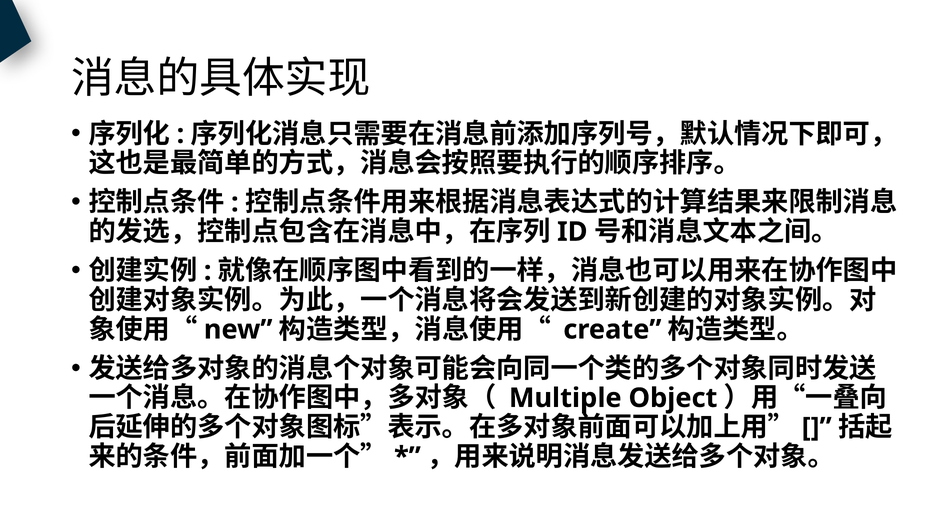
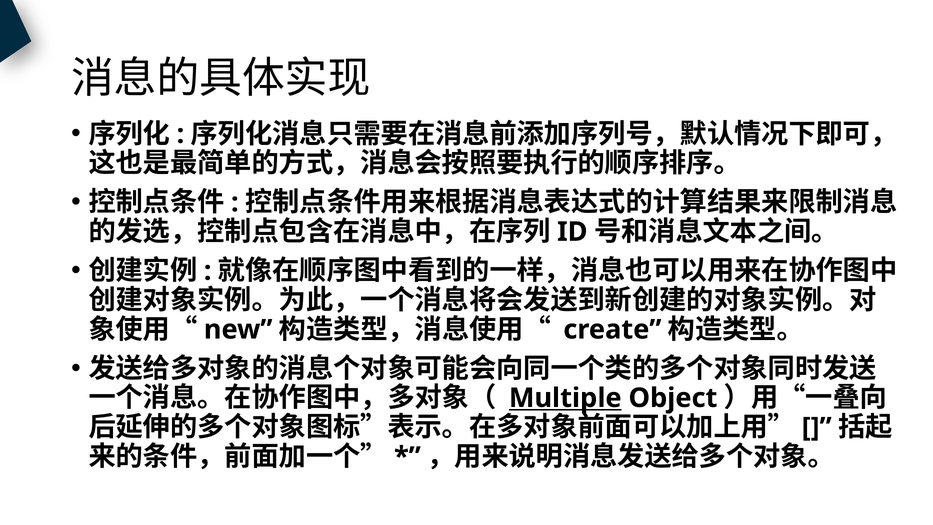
Multiple underline: none -> present
